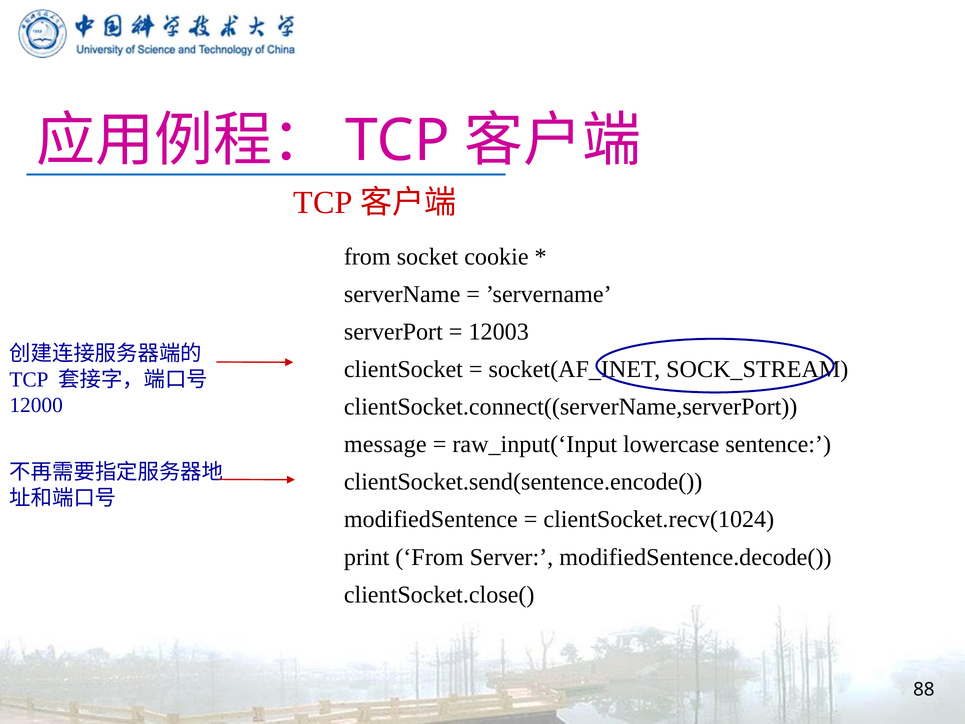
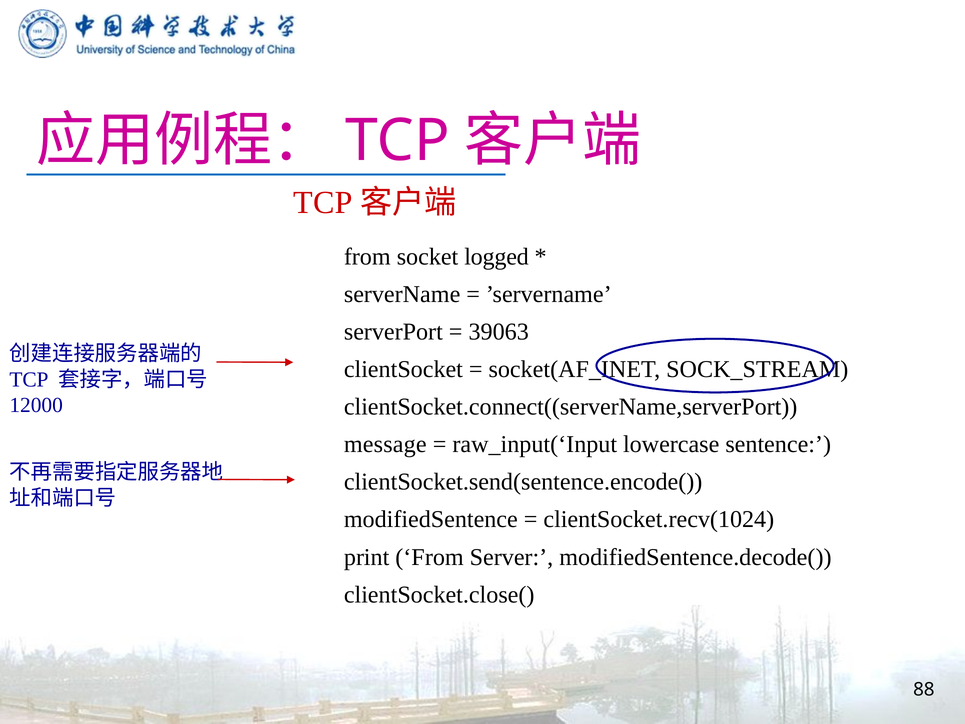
cookie: cookie -> logged
12003: 12003 -> 39063
